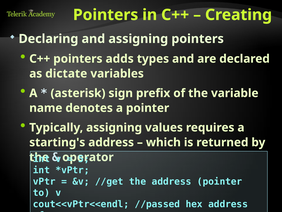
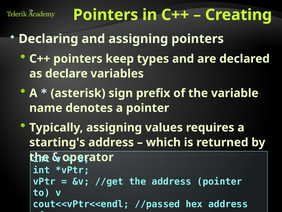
adds: adds -> keep
dictate: dictate -> declare
